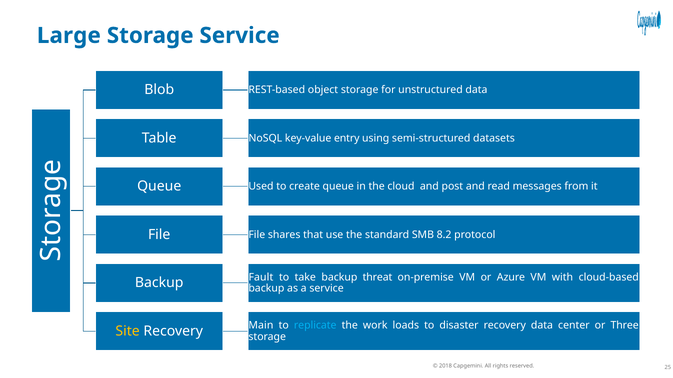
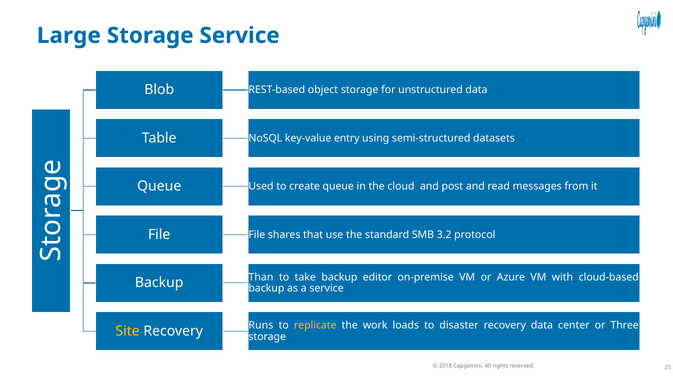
8.2: 8.2 -> 3.2
Fault: Fault -> Than
threat: threat -> editor
Main: Main -> Runs
replicate colour: light blue -> yellow
